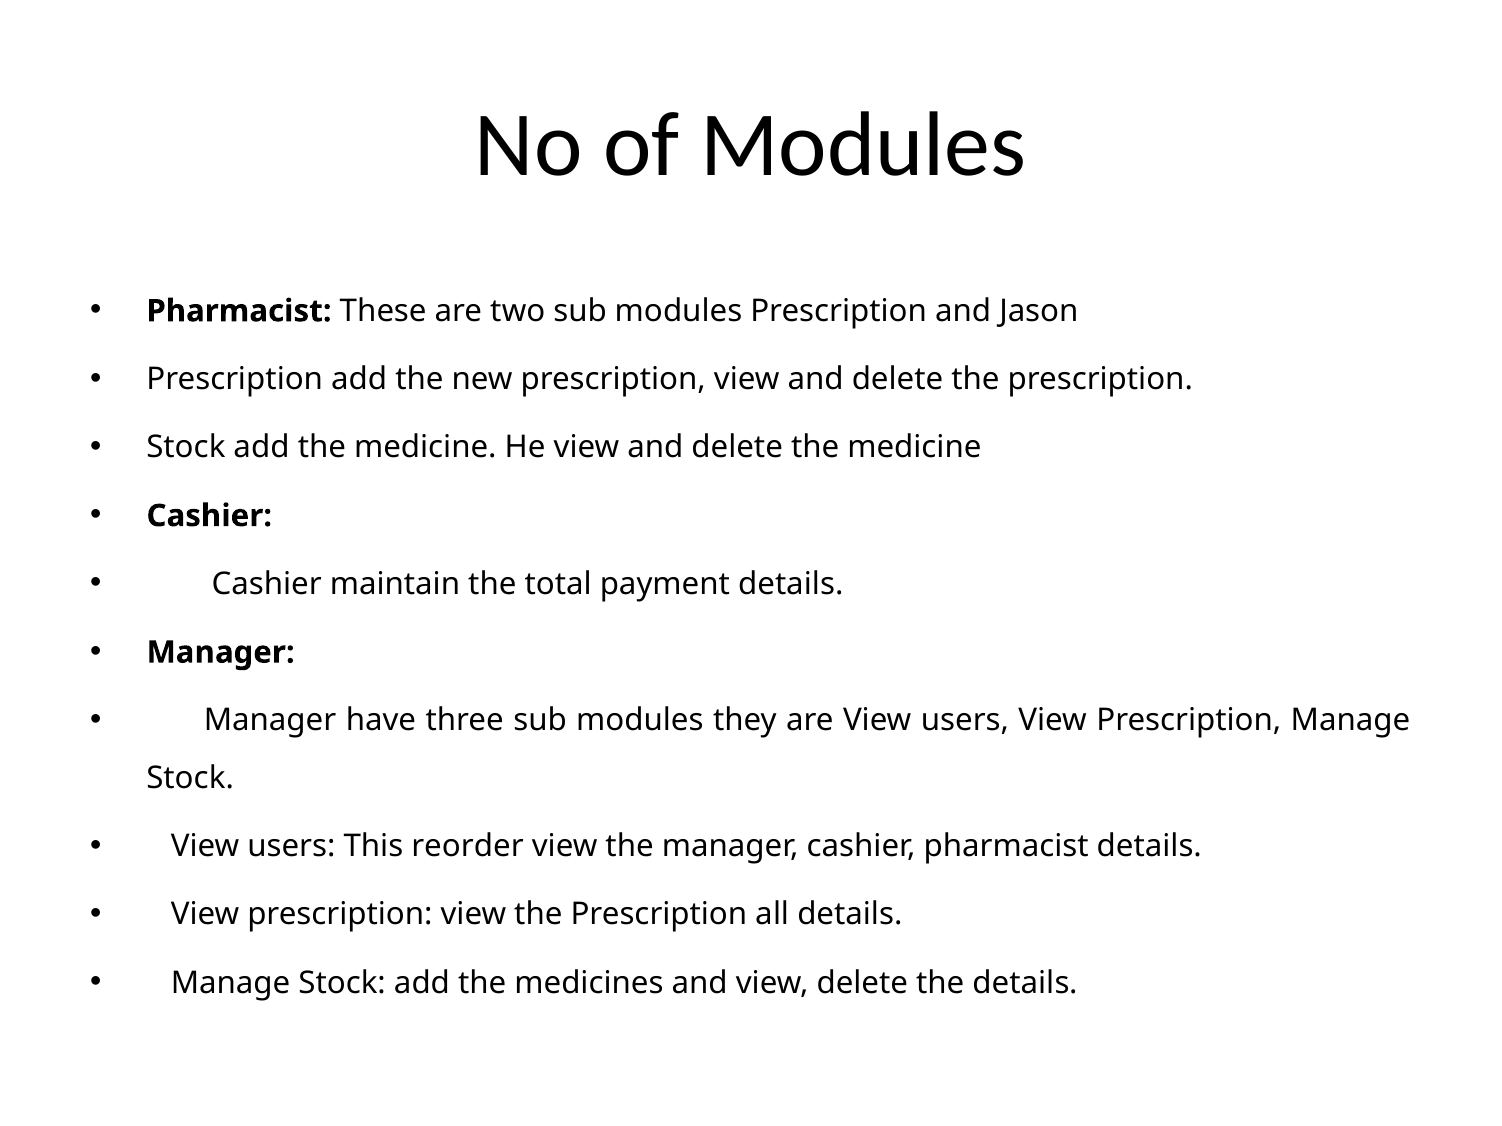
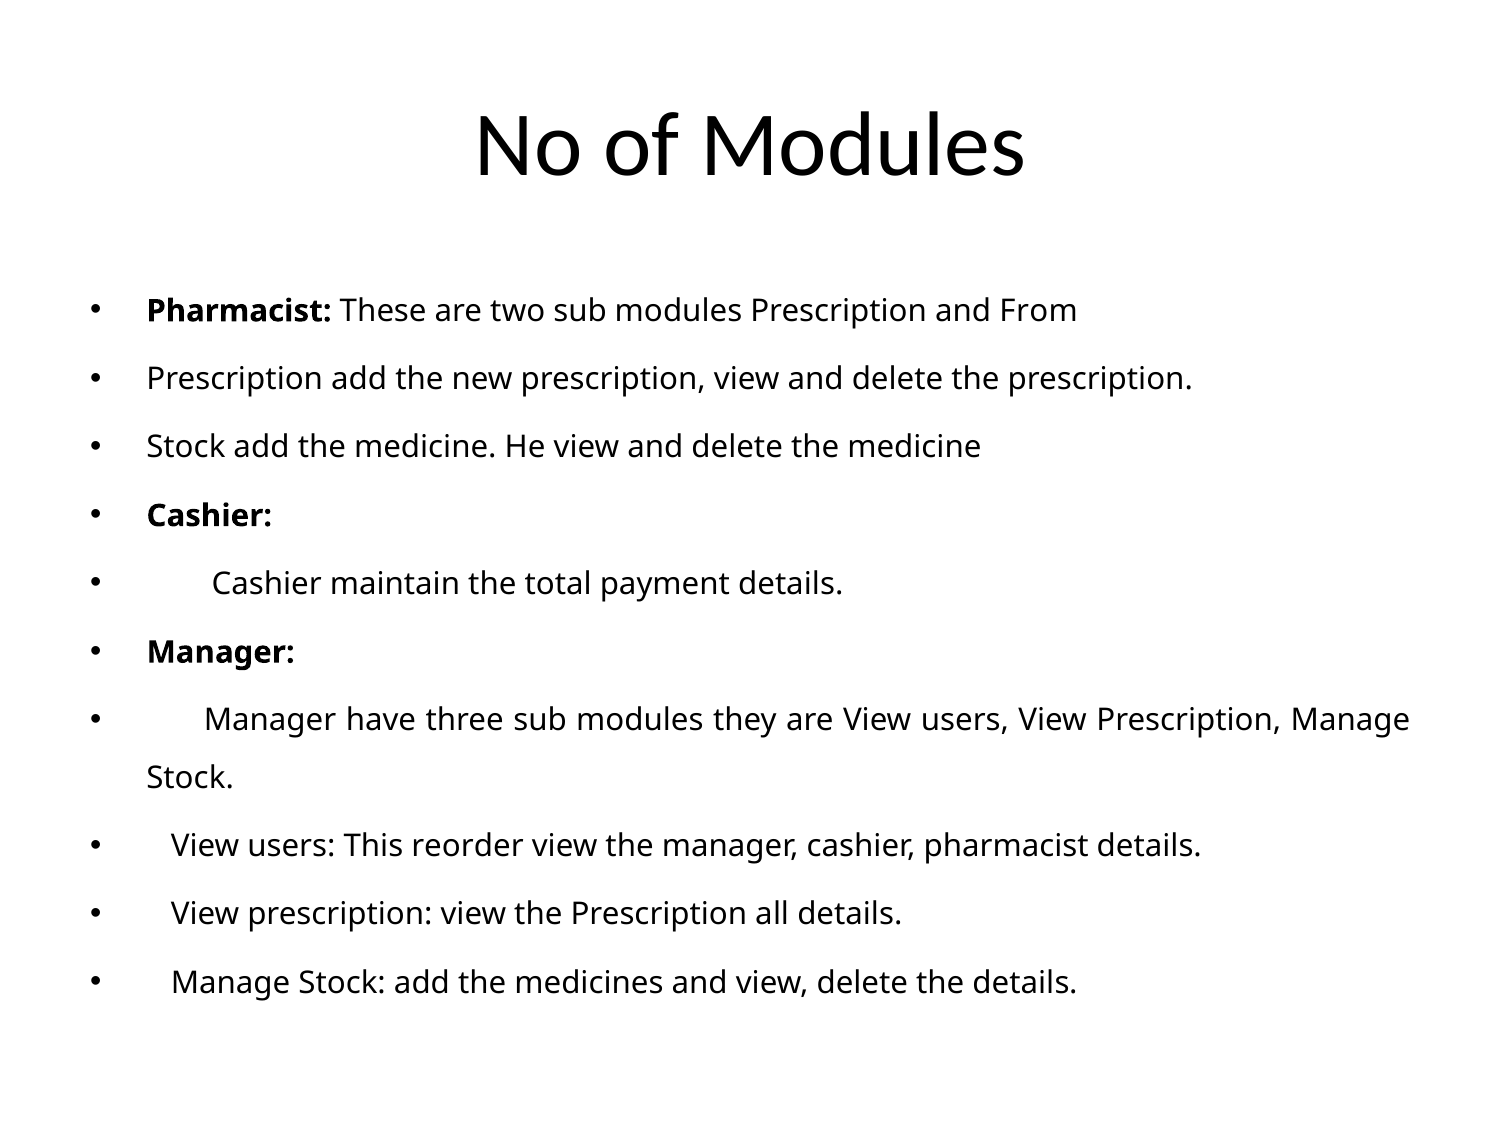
Jason: Jason -> From
